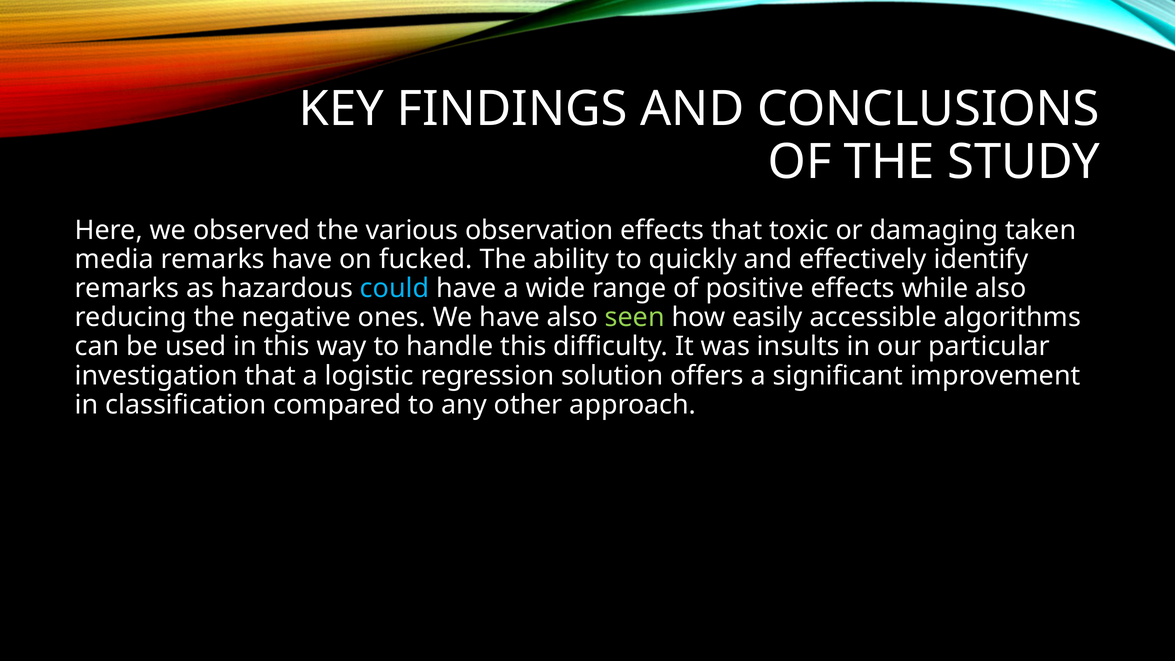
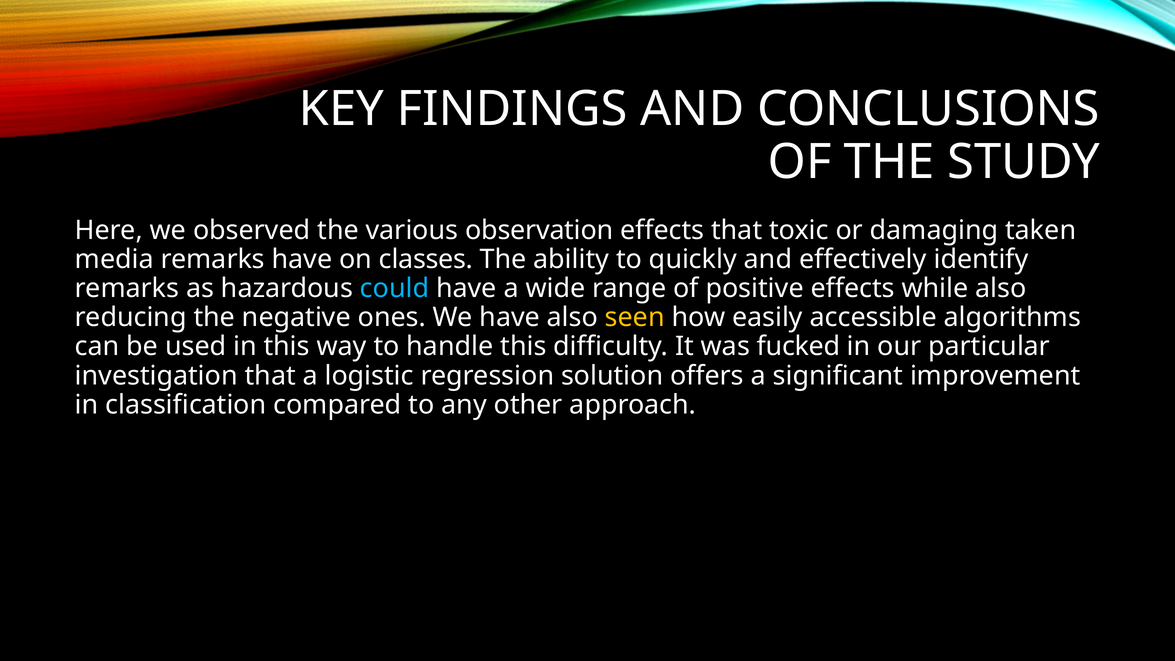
fucked: fucked -> classes
seen colour: light green -> yellow
insults: insults -> fucked
